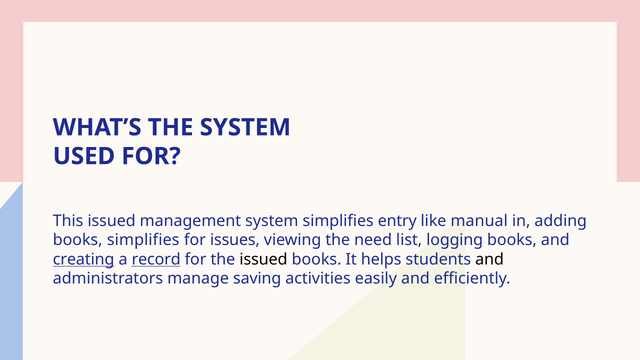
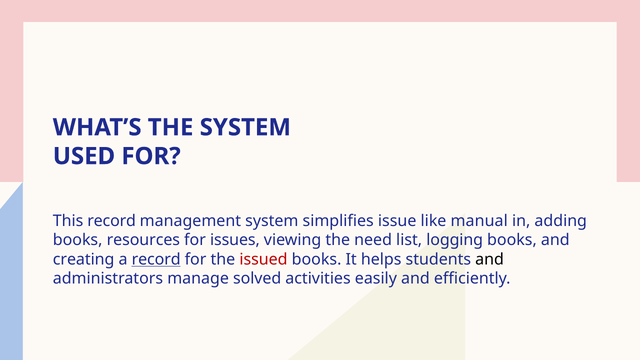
This issued: issued -> record
entry: entry -> issue
books simplifies: simplifies -> resources
creating underline: present -> none
issued at (263, 259) colour: black -> red
saving: saving -> solved
